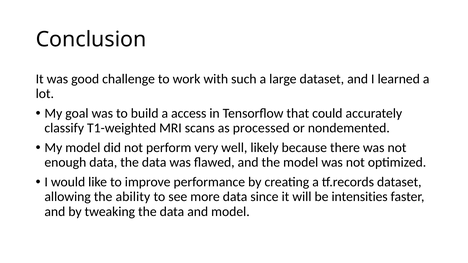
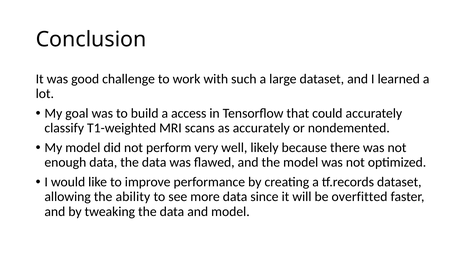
as processed: processed -> accurately
intensities: intensities -> overfitted
